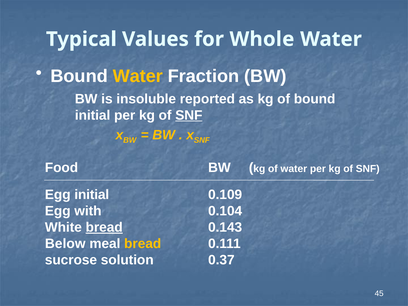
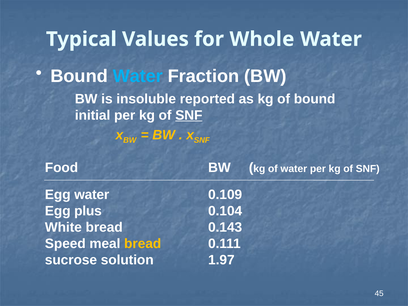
Water at (138, 76) colour: yellow -> light blue
Egg initial: initial -> water
with: with -> plus
bread at (104, 227) underline: present -> none
Below: Below -> Speed
0.37: 0.37 -> 1.97
